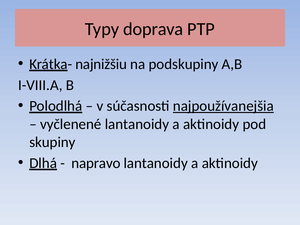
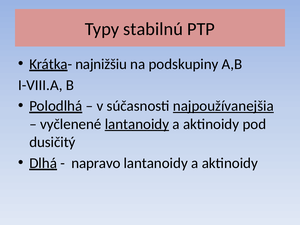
doprava: doprava -> stabilnú
lantanoidy at (137, 124) underline: none -> present
skupiny: skupiny -> dusičitý
